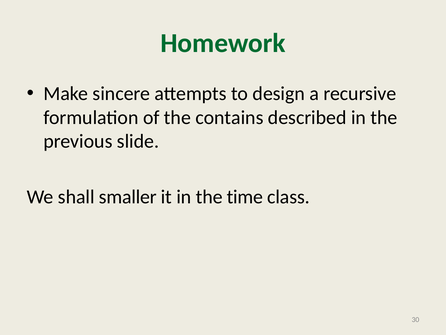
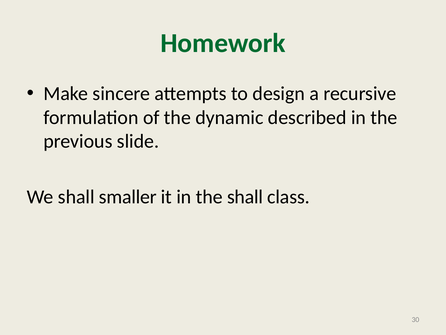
contains: contains -> dynamic
the time: time -> shall
